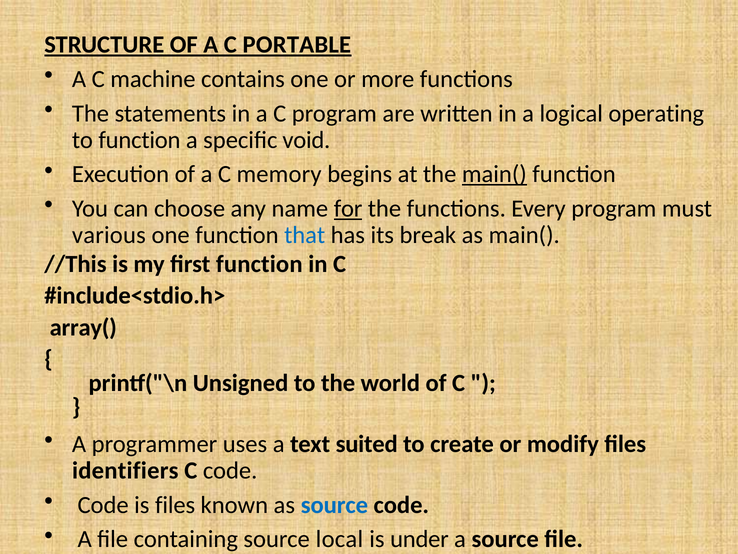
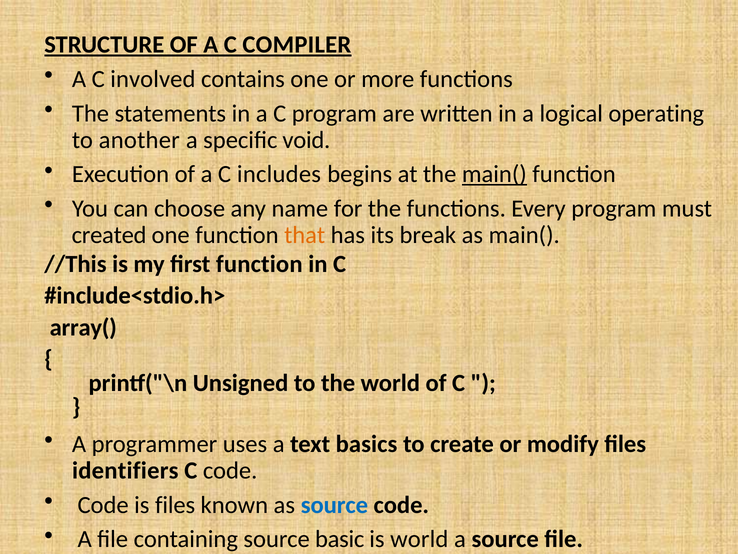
PORTABLE: PORTABLE -> COMPILER
machine: machine -> involved
to function: function -> another
memory: memory -> includes
for underline: present -> none
various: various -> created
that colour: blue -> orange
suited: suited -> basics
local: local -> basic
is under: under -> world
